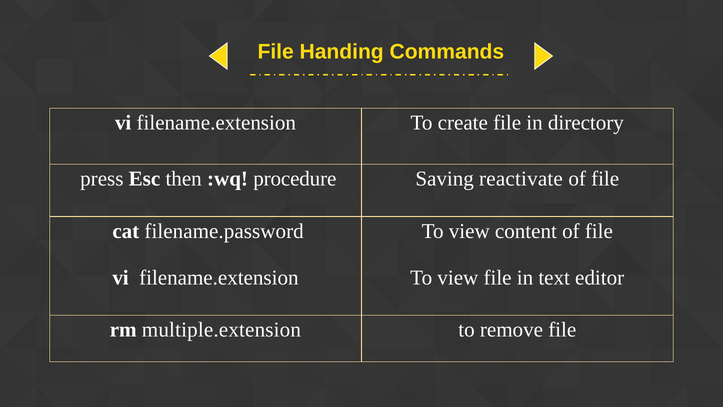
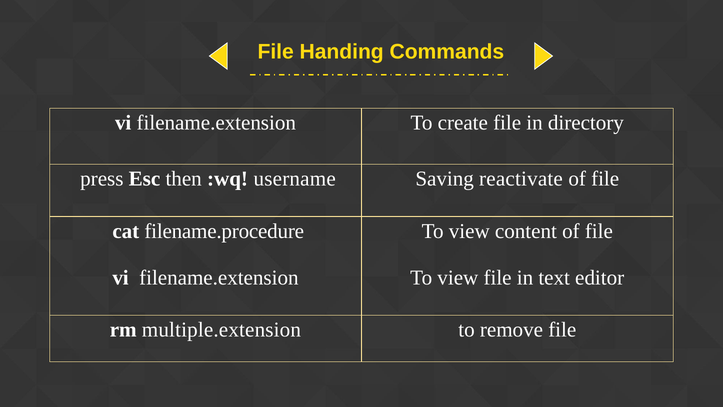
procedure: procedure -> username
filename.password: filename.password -> filename.procedure
